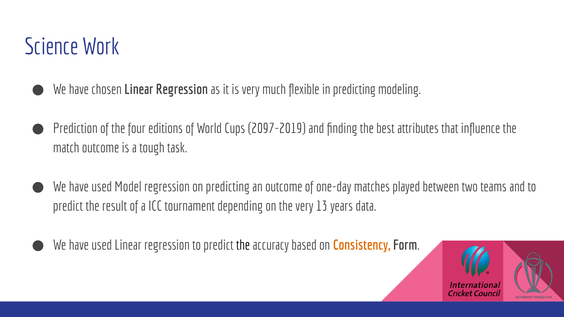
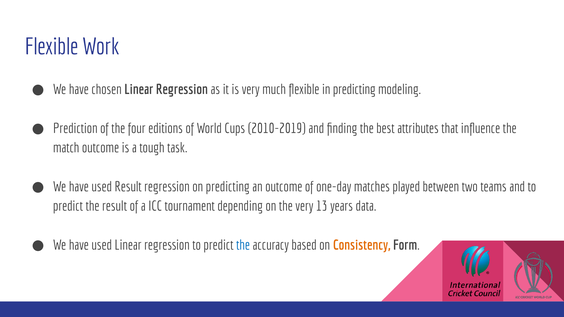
Science at (52, 47): Science -> Flexible
2097-2019: 2097-2019 -> 2010-2019
used Model: Model -> Result
the at (243, 245) colour: black -> blue
